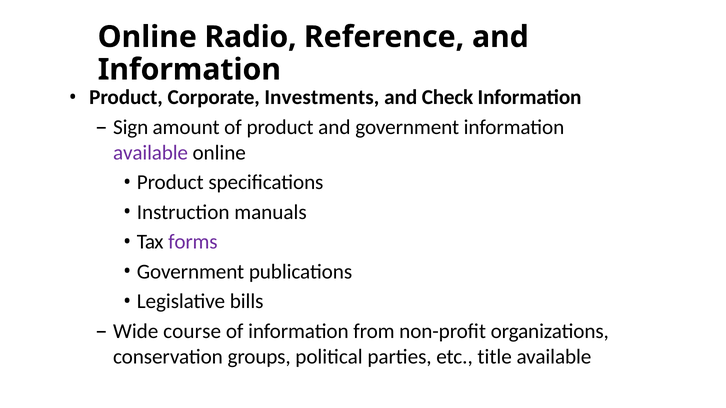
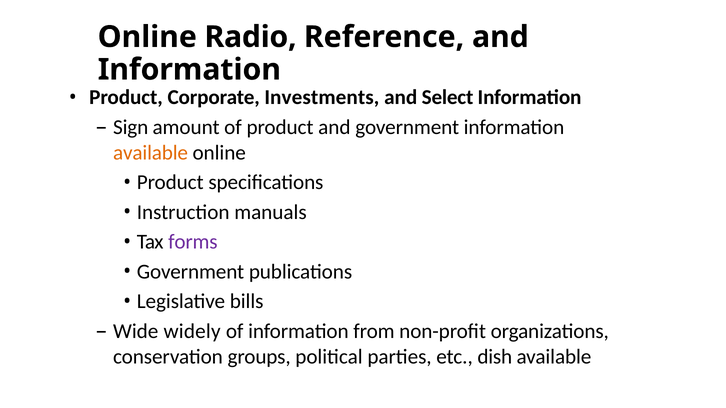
Check: Check -> Select
available at (151, 153) colour: purple -> orange
course: course -> widely
title: title -> dish
